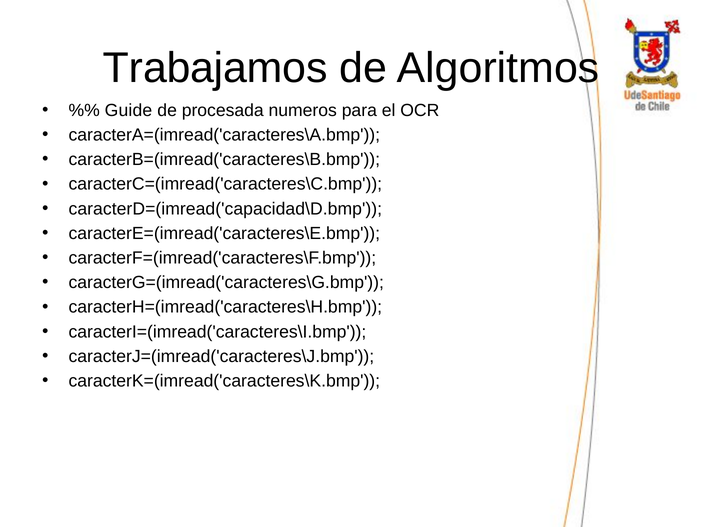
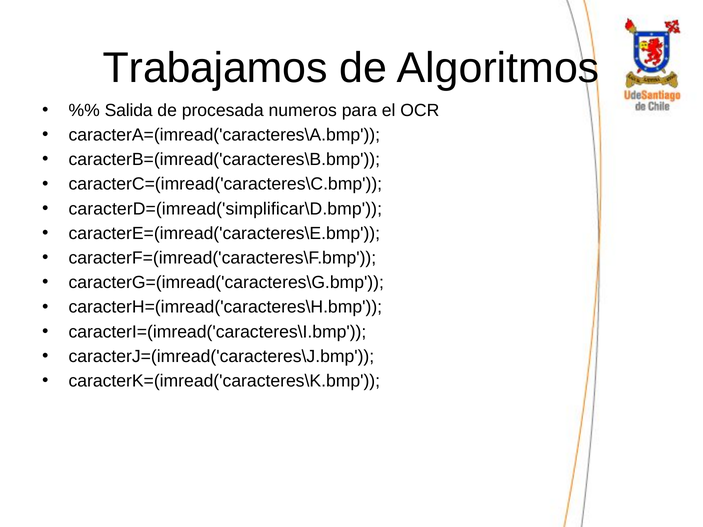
Guide: Guide -> Salida
caracterD=(imread('capacidad\D.bmp: caracterD=(imread('capacidad\D.bmp -> caracterD=(imread('simplificar\D.bmp
